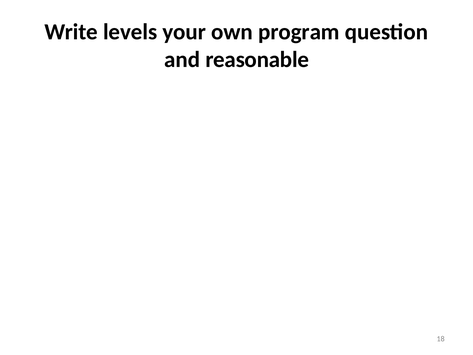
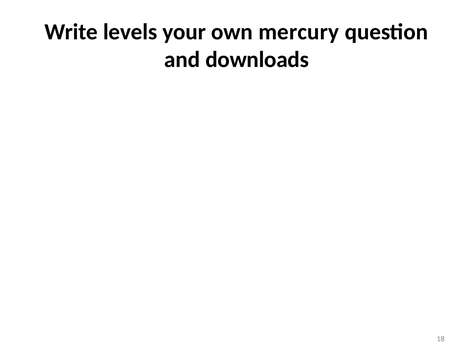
program: program -> mercury
reasonable: reasonable -> downloads
